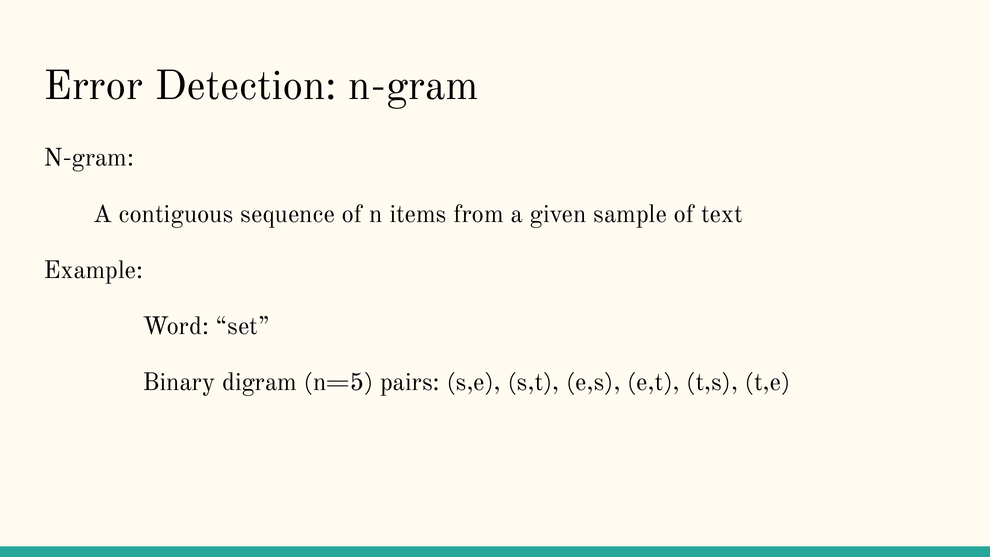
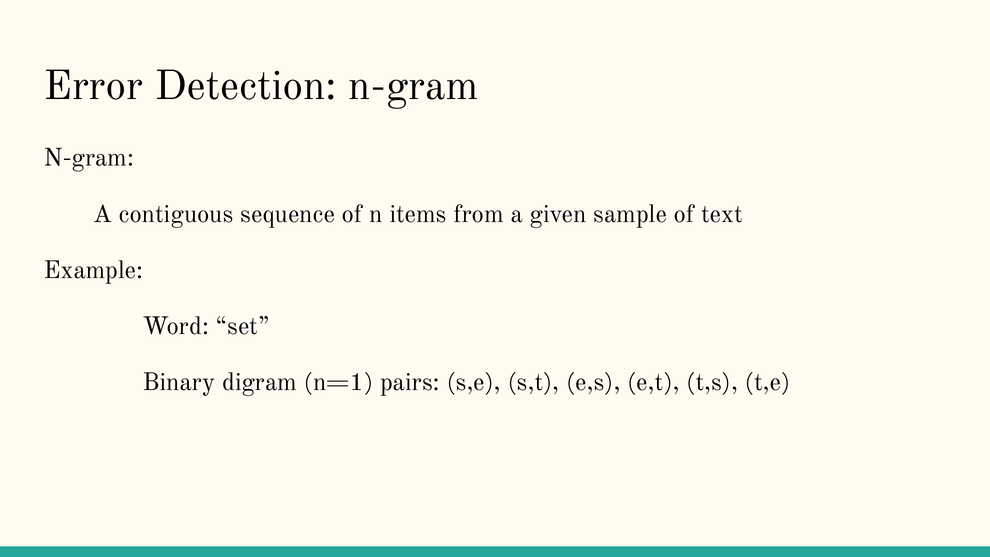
n=5: n=5 -> n=1
